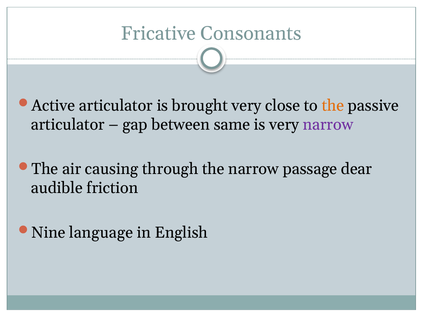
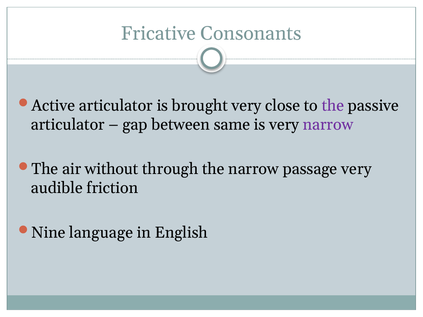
the at (333, 106) colour: orange -> purple
causing: causing -> without
passage dear: dear -> very
